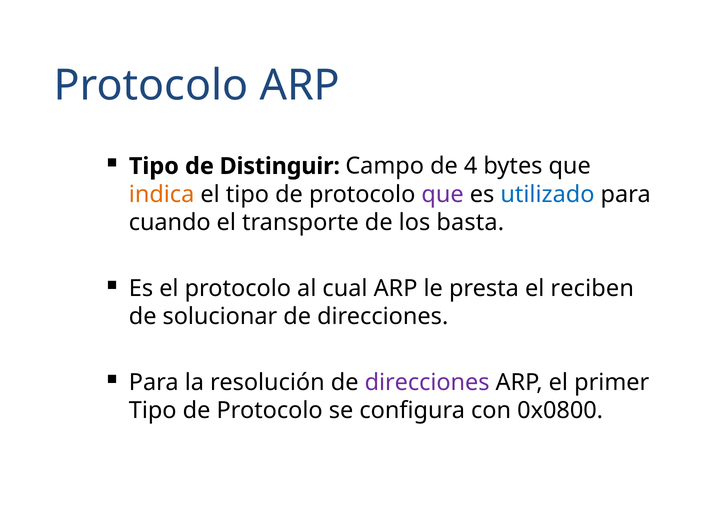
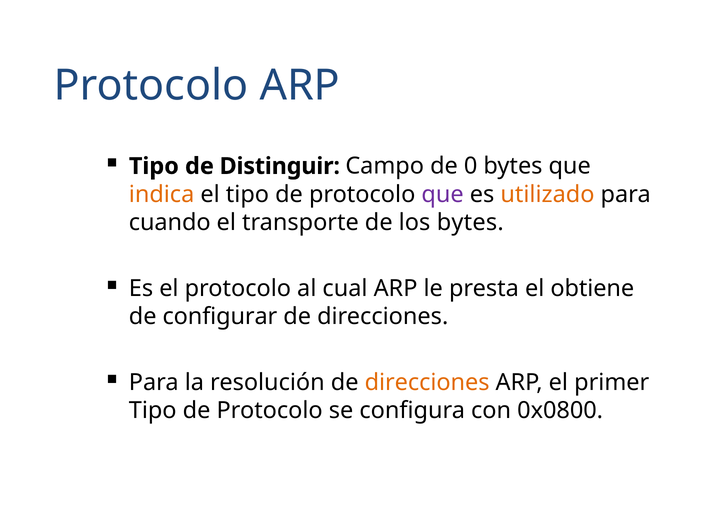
4: 4 -> 0
utilizado colour: blue -> orange
los basta: basta -> bytes
reciben: reciben -> obtiene
solucionar: solucionar -> configurar
direcciones at (427, 382) colour: purple -> orange
